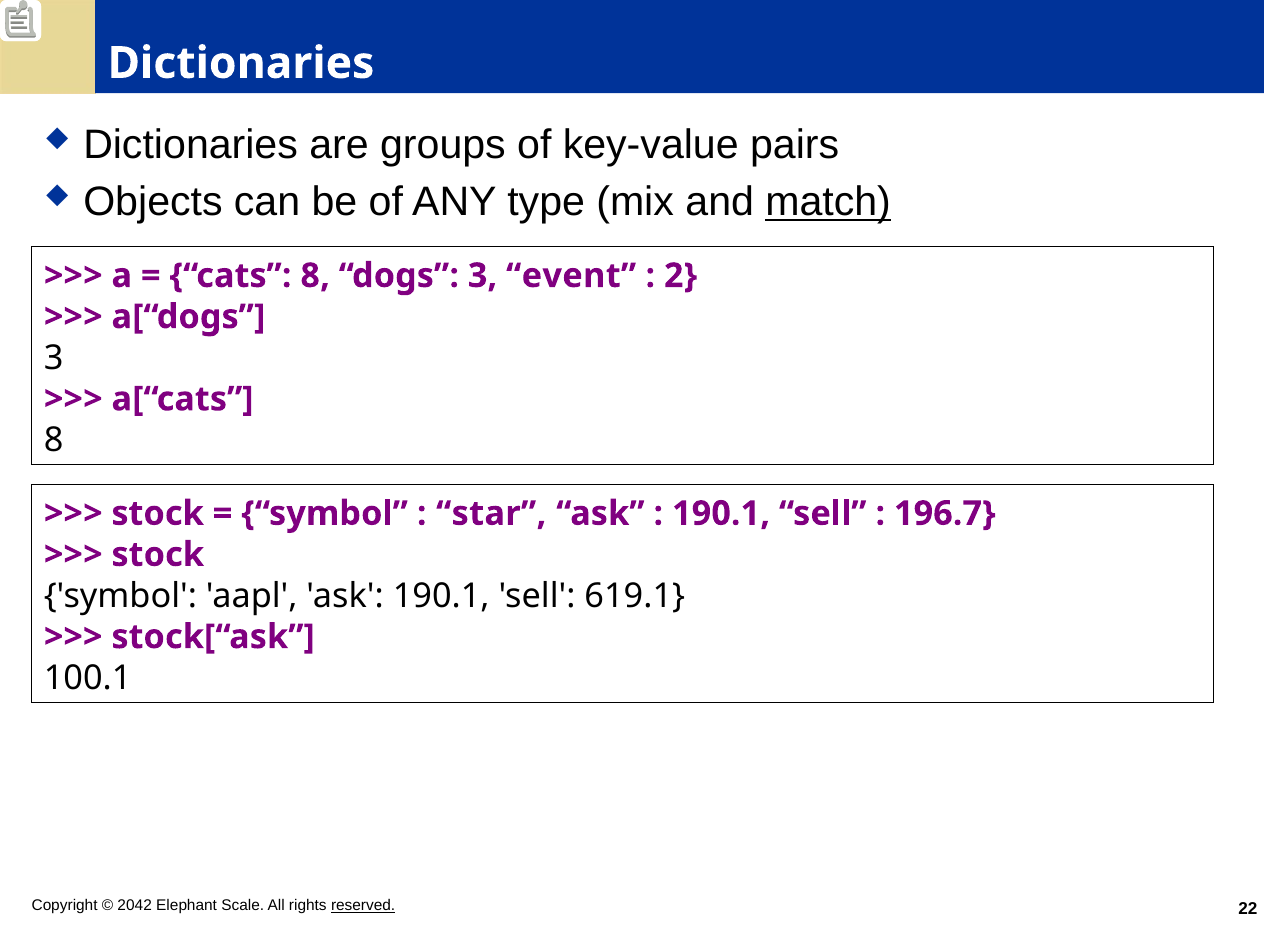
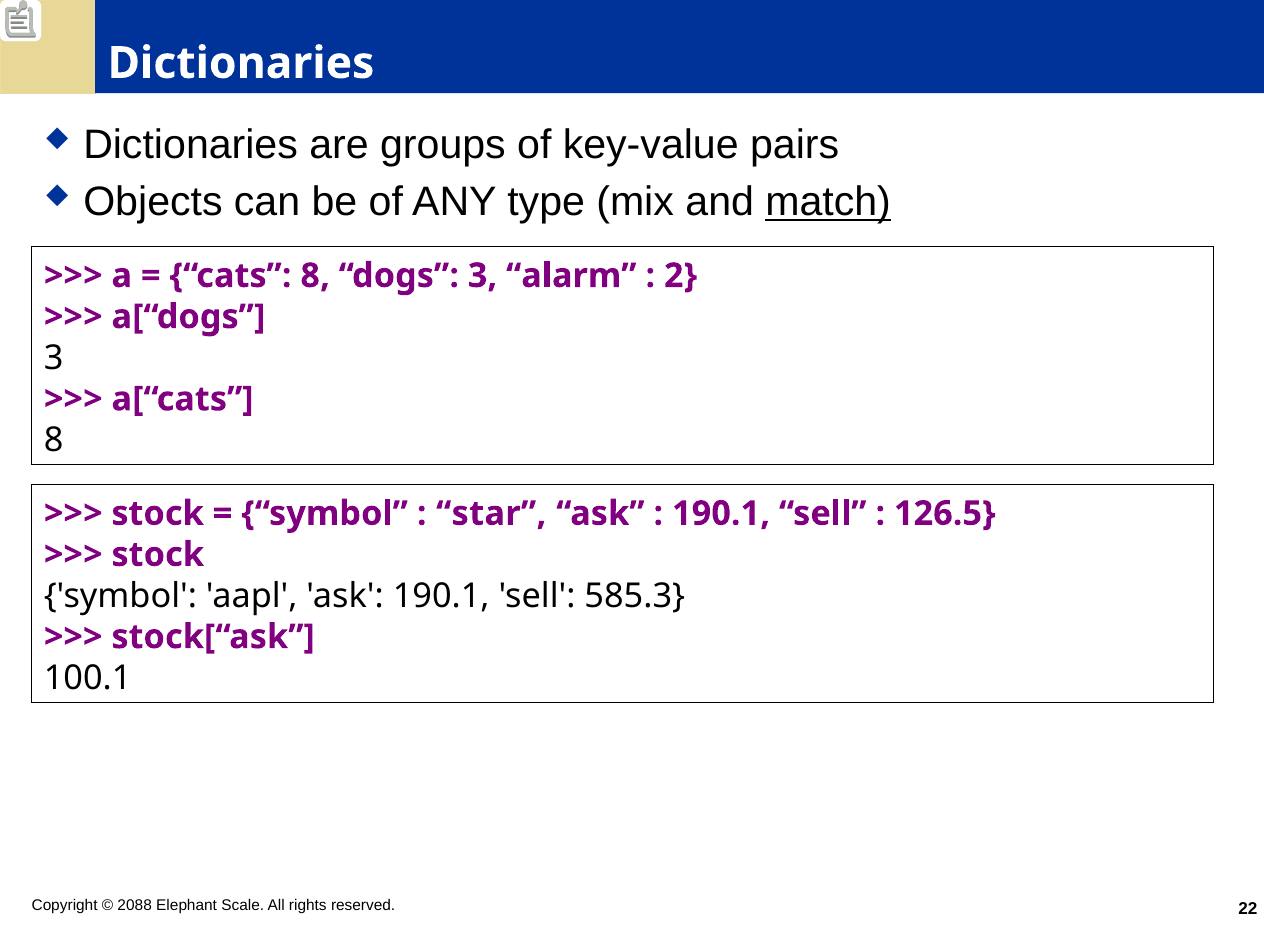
event: event -> alarm
196.7: 196.7 -> 126.5
619.1: 619.1 -> 585.3
2042: 2042 -> 2088
reserved underline: present -> none
